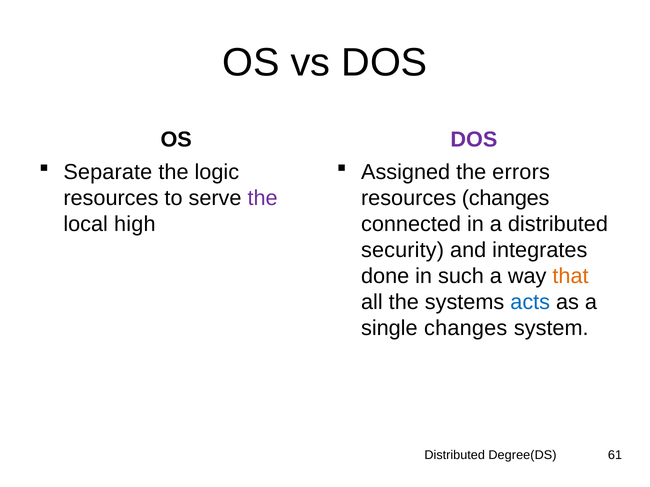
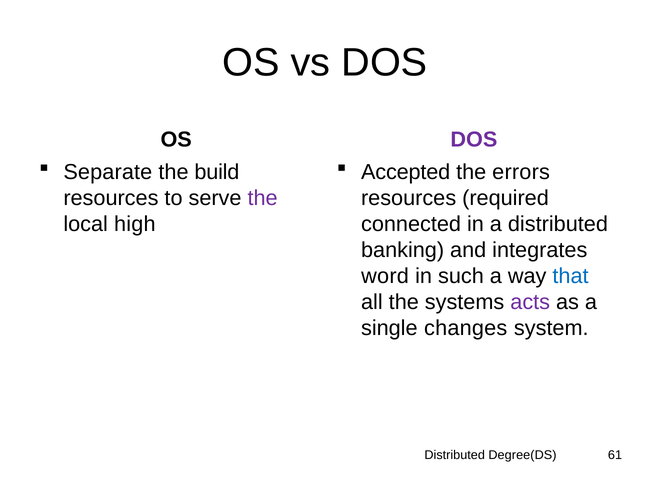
logic: logic -> build
Assigned: Assigned -> Accepted
resources changes: changes -> required
security: security -> banking
done: done -> word
that colour: orange -> blue
acts colour: blue -> purple
